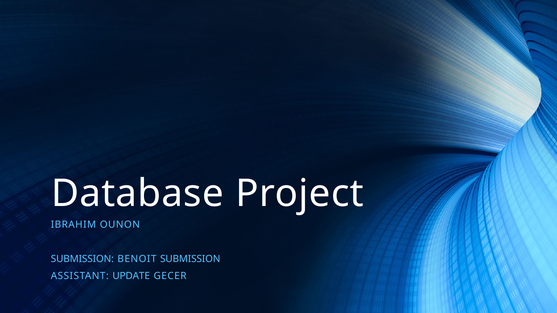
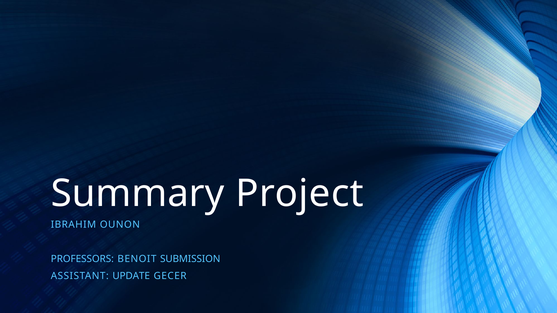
Database: Database -> Summary
SUBMISSION at (82, 259): SUBMISSION -> PROFESSORS
